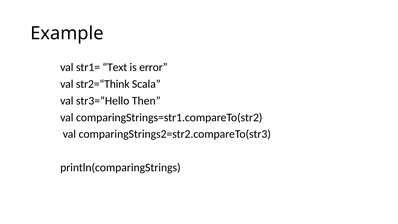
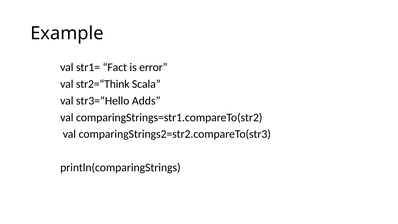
Text: Text -> Fact
Then: Then -> Adds
